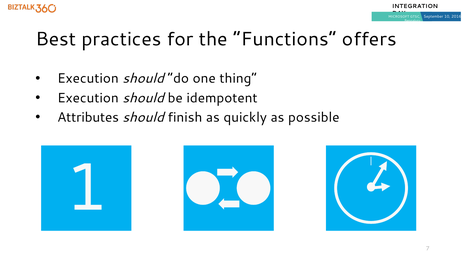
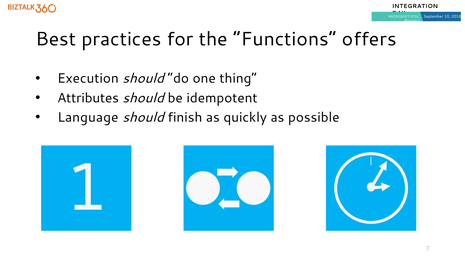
Execution at (88, 98): Execution -> Attributes
Attributes: Attributes -> Language
